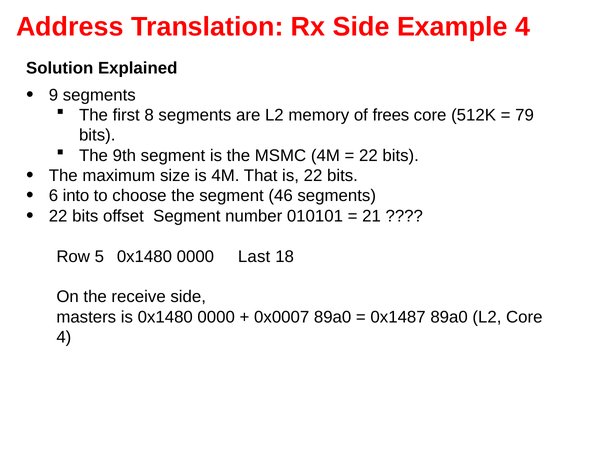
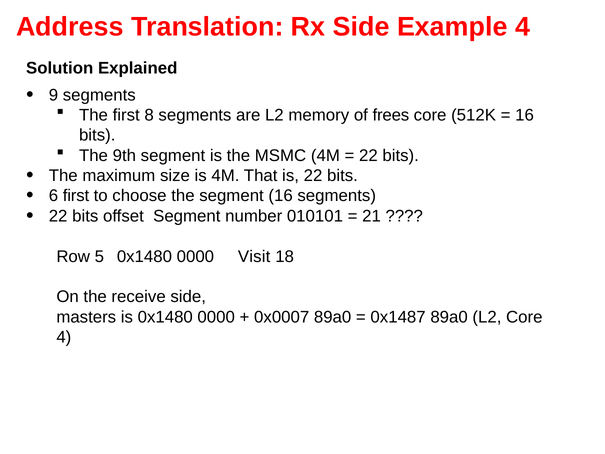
79 at (525, 115): 79 -> 16
6 into: into -> first
segment 46: 46 -> 16
Last: Last -> Visit
